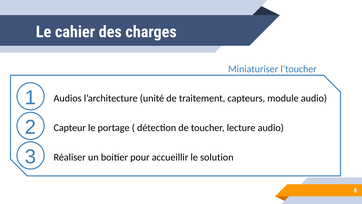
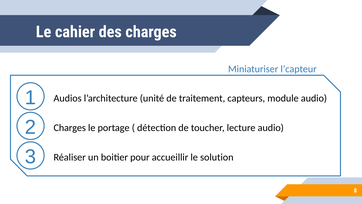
l’toucher: l’toucher -> l’capteur
2 Capteur: Capteur -> Charges
